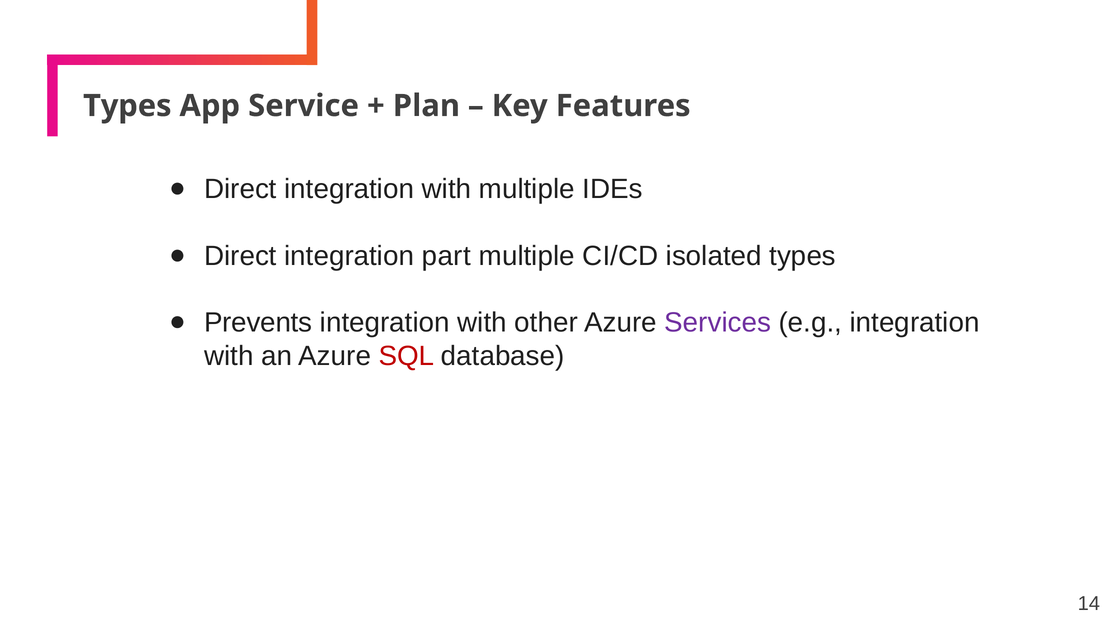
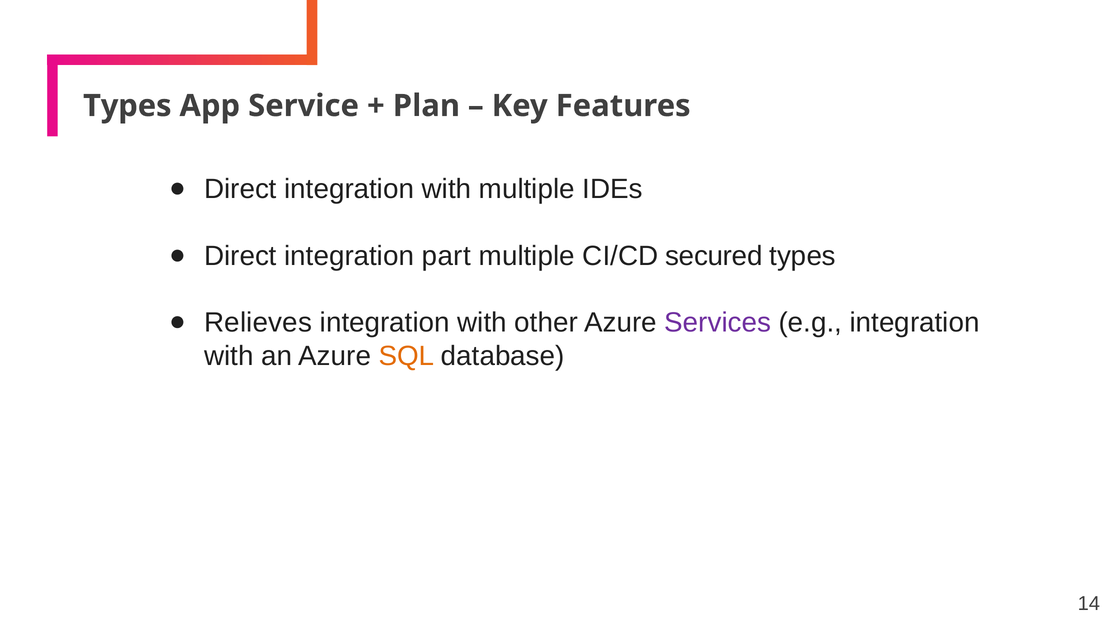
isolated: isolated -> secured
Prevents: Prevents -> Relieves
SQL colour: red -> orange
